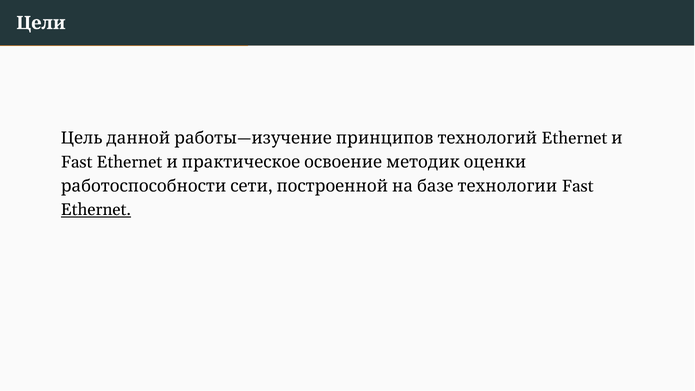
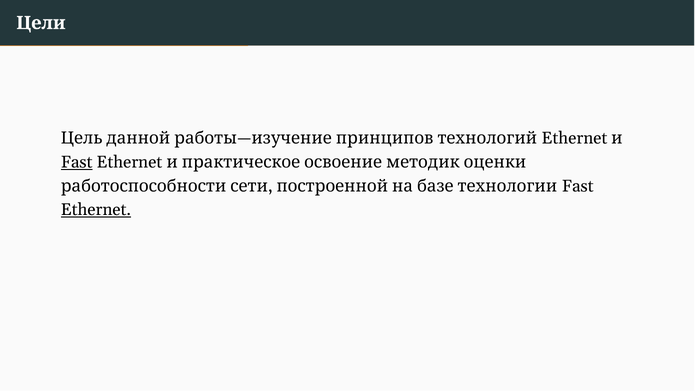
Fast at (77, 162) underline: none -> present
